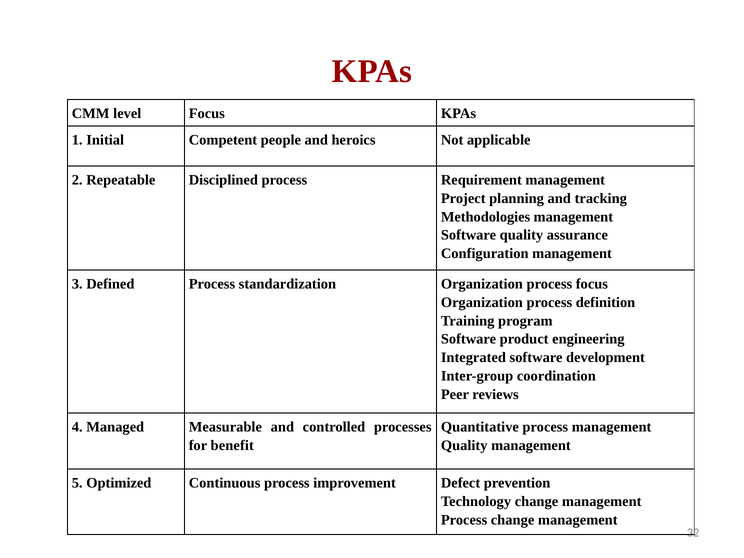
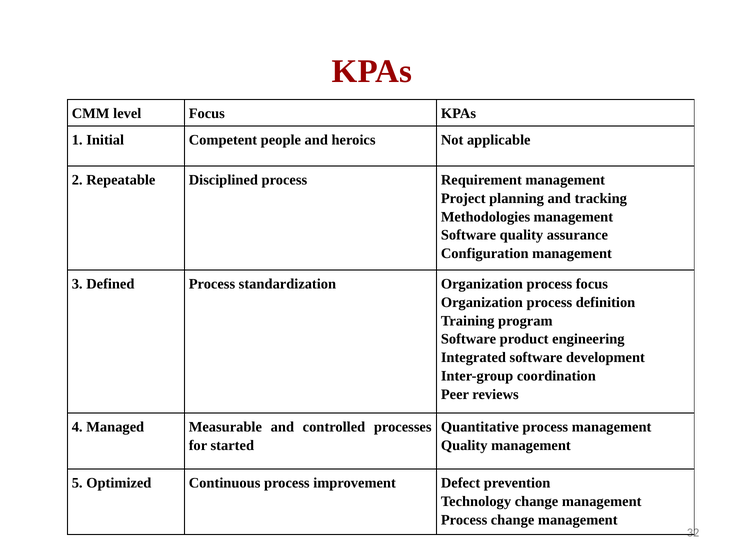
benefit: benefit -> started
